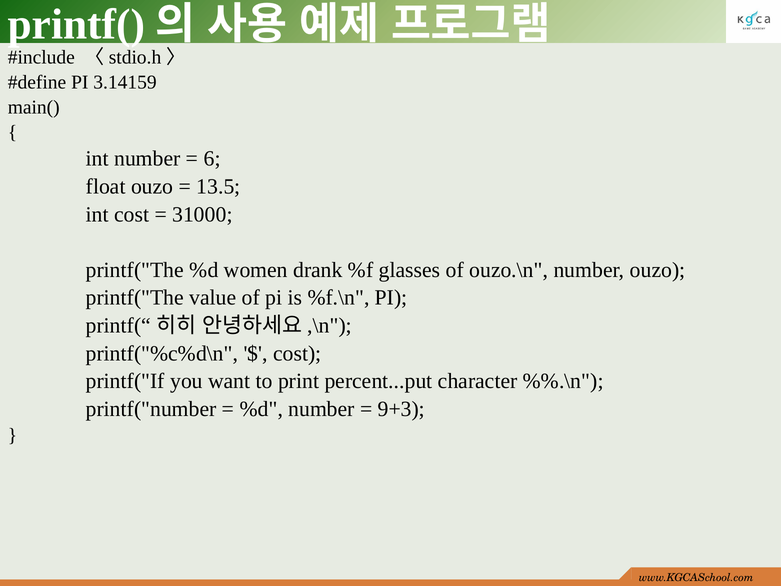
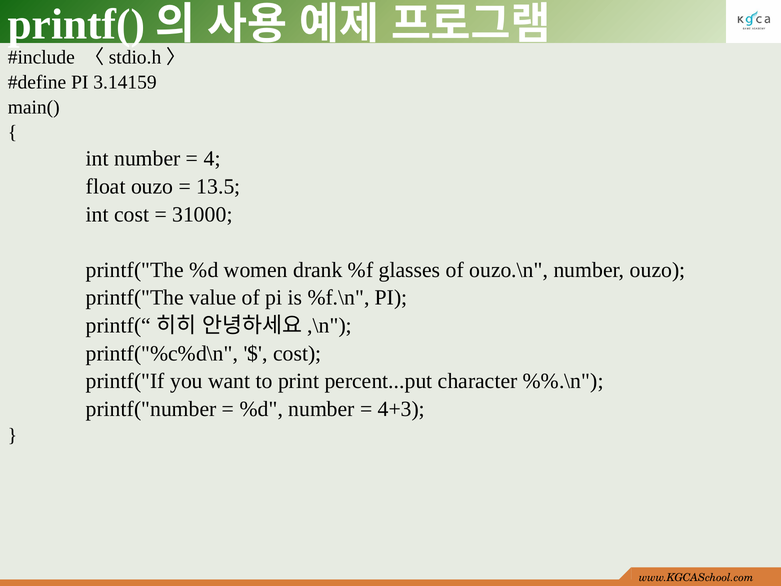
6: 6 -> 4
9+3: 9+3 -> 4+3
